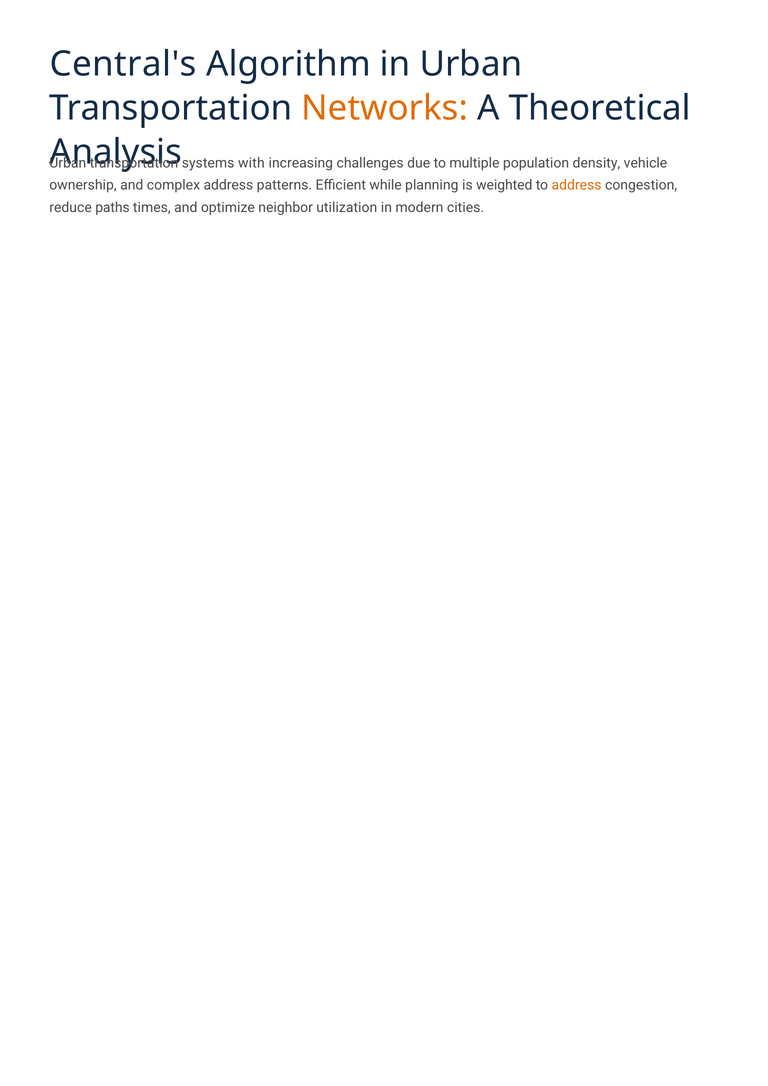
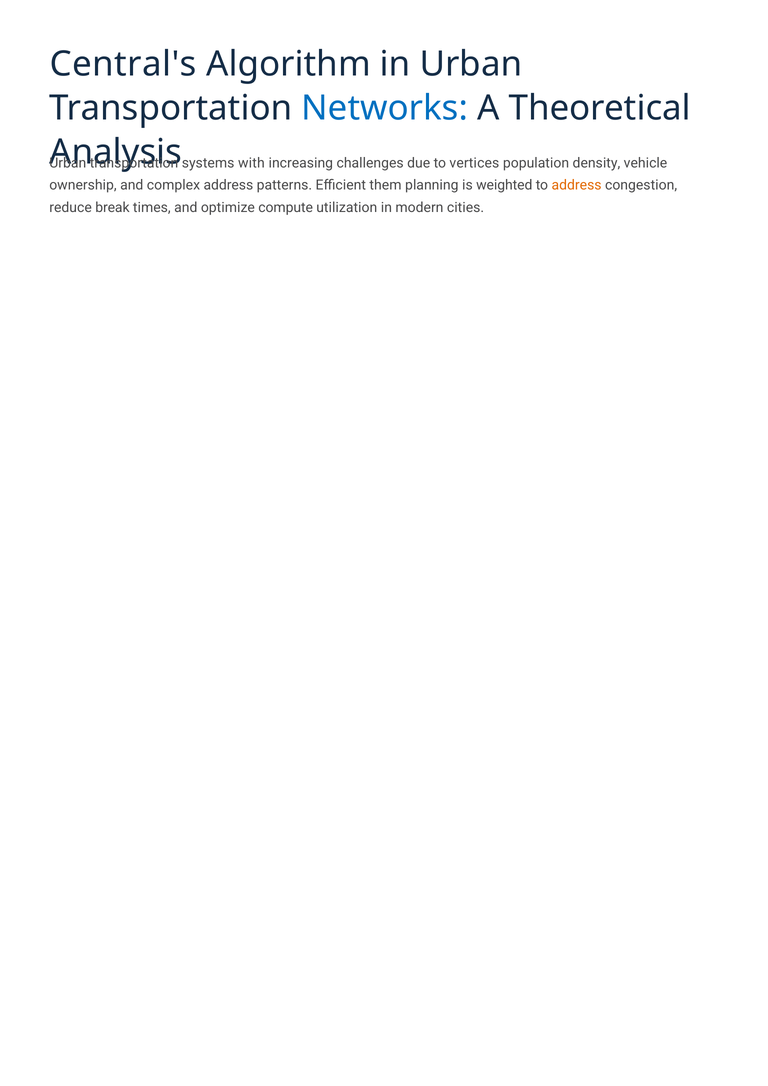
Networks colour: orange -> blue
multiple: multiple -> vertices
while: while -> them
paths: paths -> break
neighbor: neighbor -> compute
